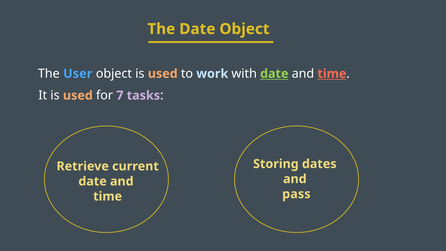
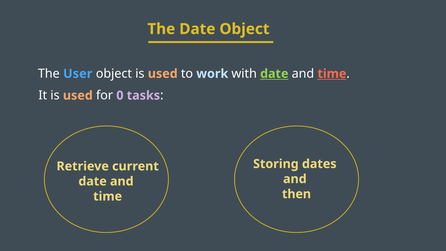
7: 7 -> 0
pass: pass -> then
